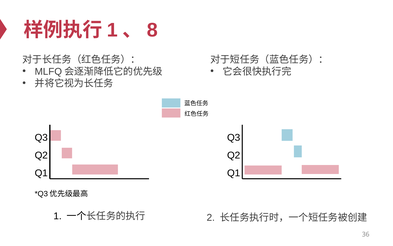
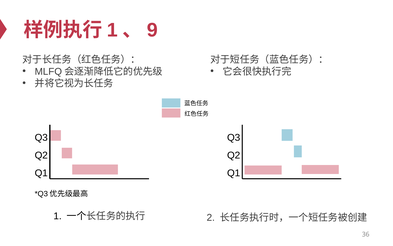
8: 8 -> 9
